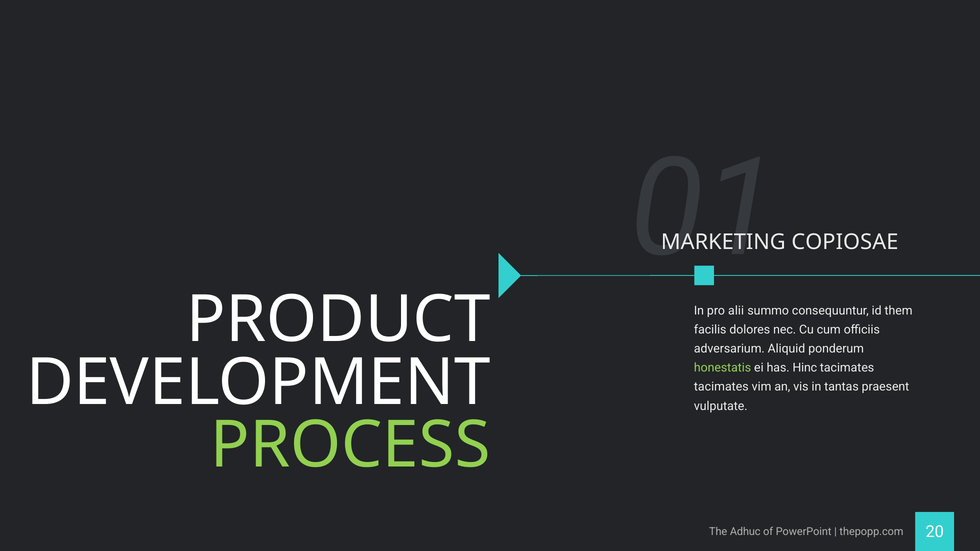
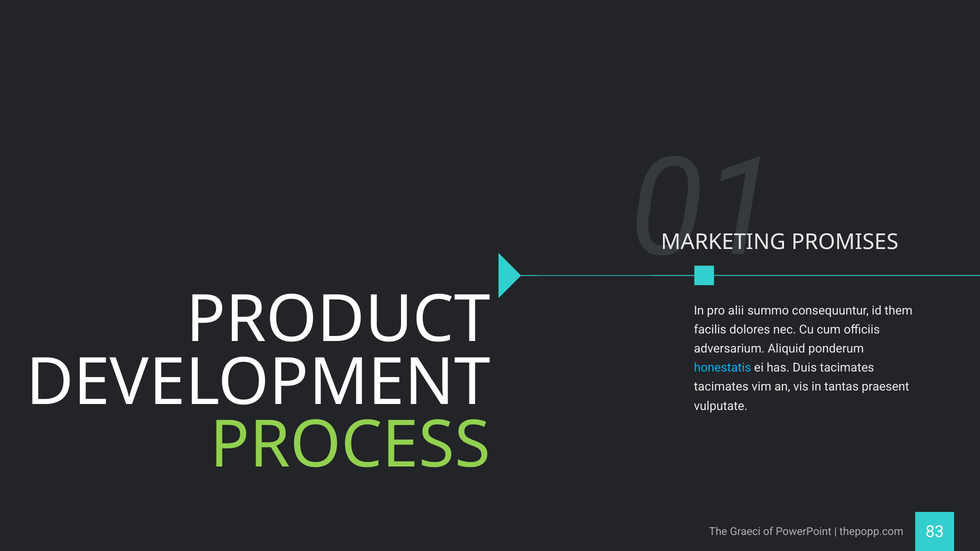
COPIOSAE: COPIOSAE -> PROMISES
honestatis colour: light green -> light blue
Hinc: Hinc -> Duis
Adhuc: Adhuc -> Graeci
20: 20 -> 83
